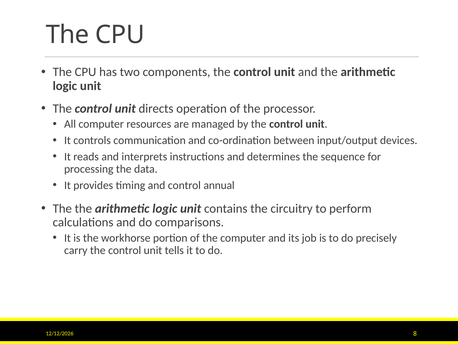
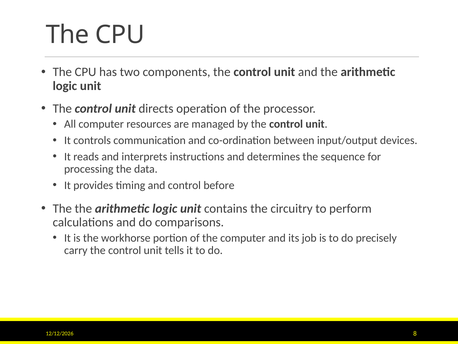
annual: annual -> before
